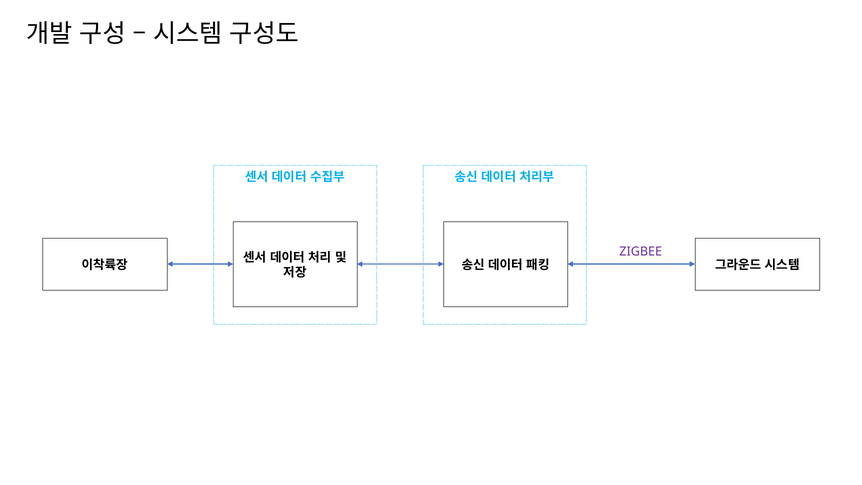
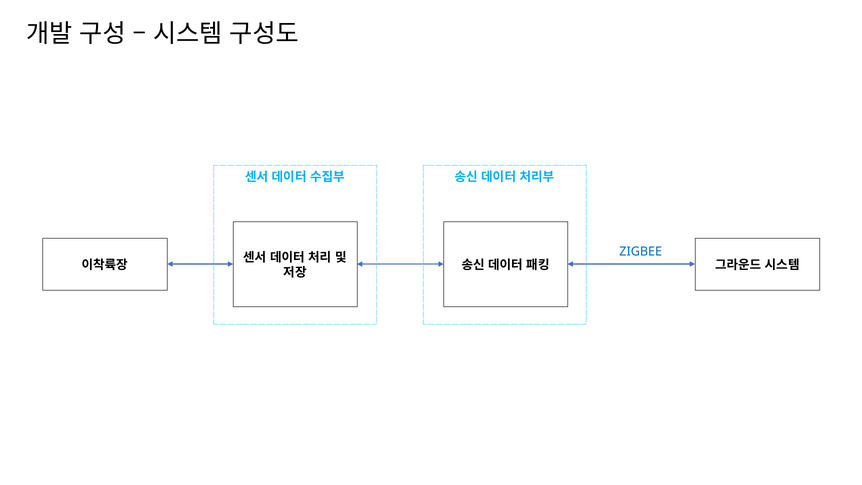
ZIGBEE colour: purple -> blue
